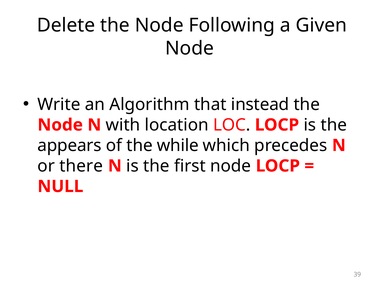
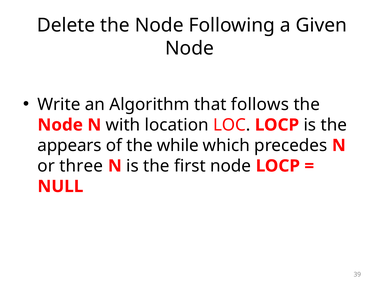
instead: instead -> follows
there: there -> three
